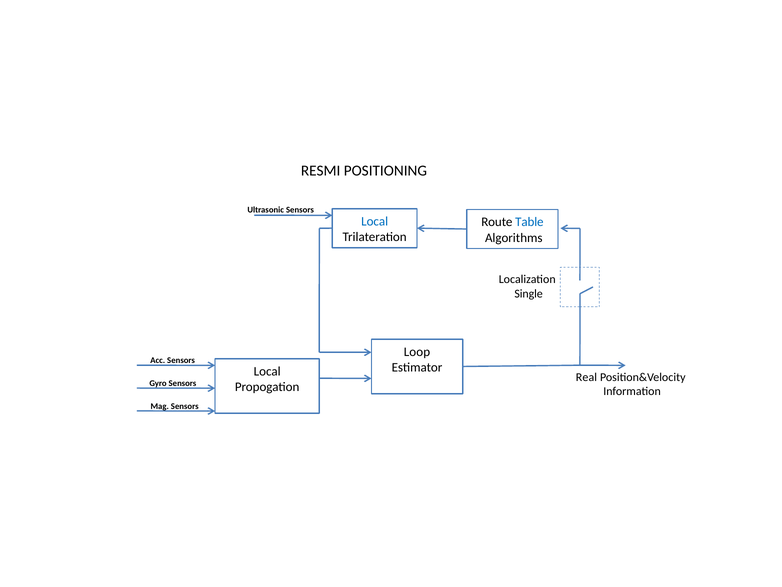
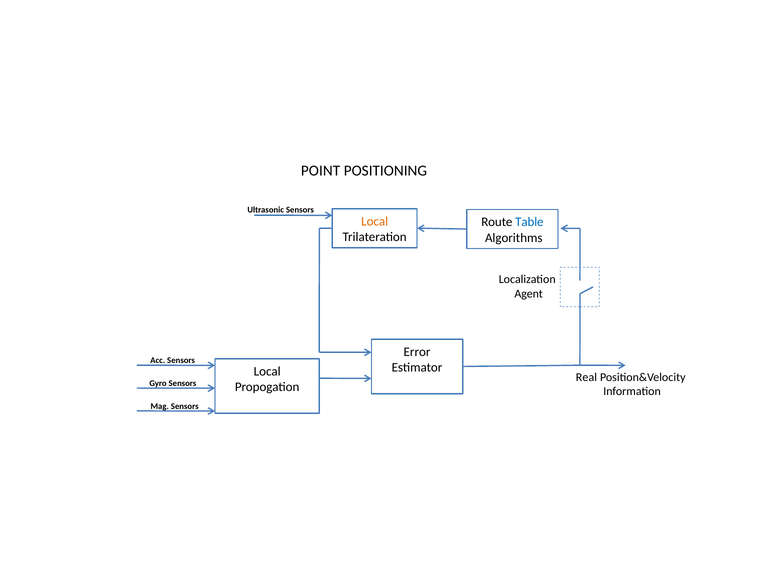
RESMI: RESMI -> POINT
Local at (375, 221) colour: blue -> orange
Single: Single -> Agent
Loop: Loop -> Error
